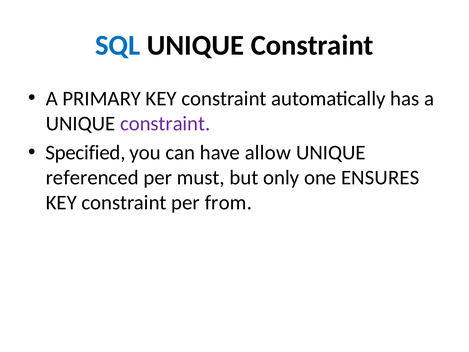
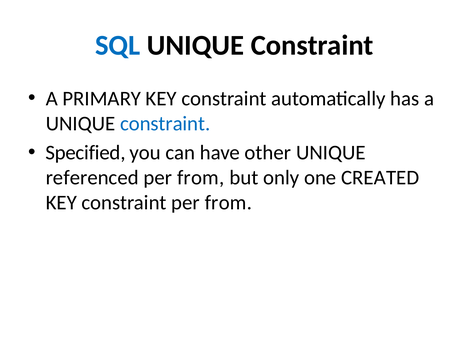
constraint at (165, 123) colour: purple -> blue
allow: allow -> other
must at (201, 178): must -> from
ENSURES: ENSURES -> CREATED
